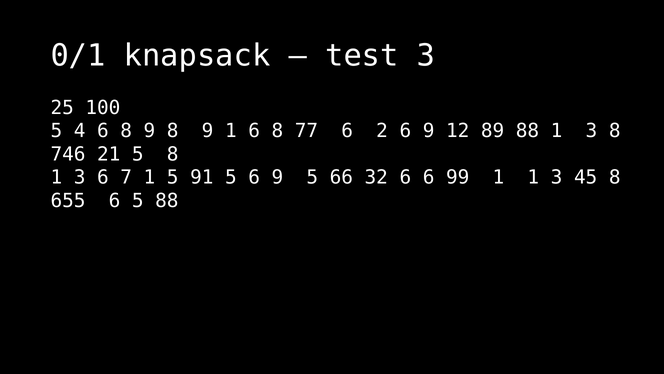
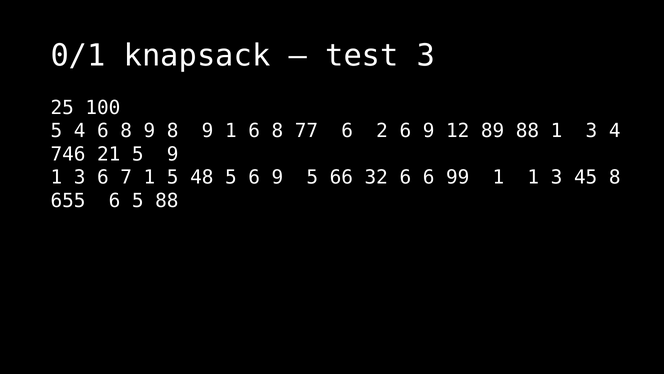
3 8: 8 -> 4
5 8: 8 -> 9
91: 91 -> 48
